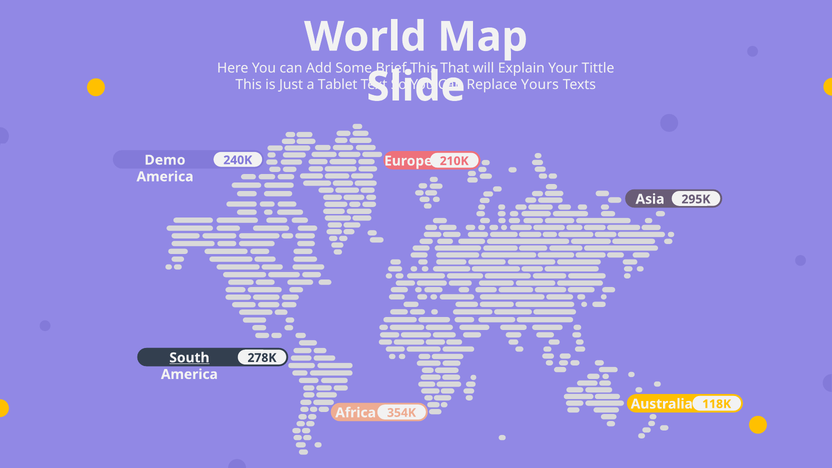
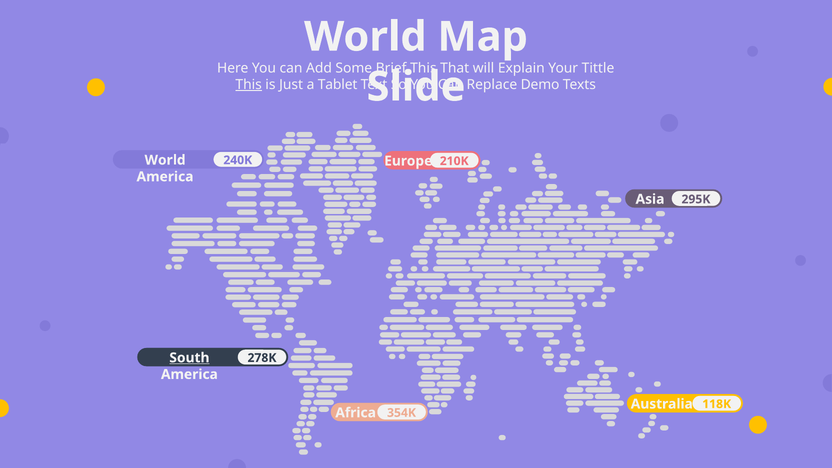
This at (249, 85) underline: none -> present
Yours: Yours -> Demo
Demo at (165, 160): Demo -> World
